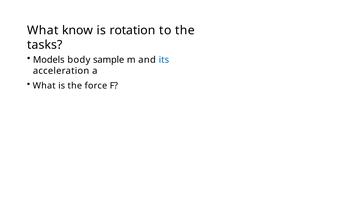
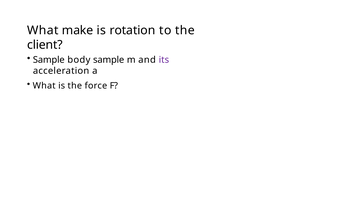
know: know -> make
tasks: tasks -> client
Models at (49, 60): Models -> Sample
its colour: blue -> purple
